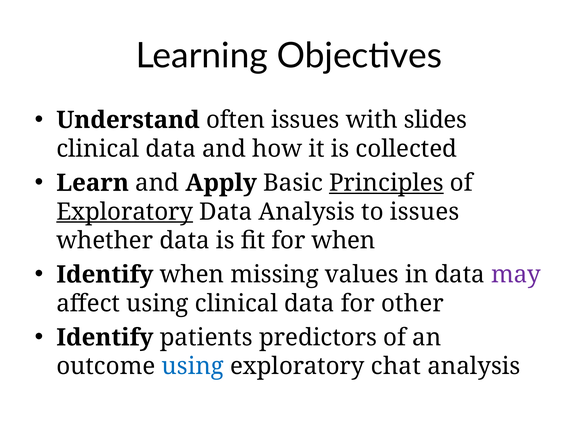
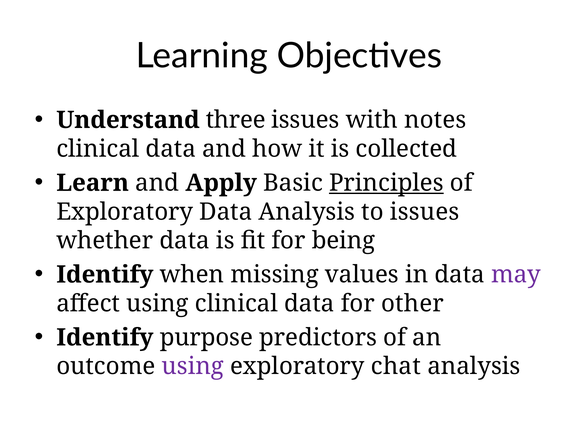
often: often -> three
slides: slides -> notes
Exploratory at (125, 212) underline: present -> none
for when: when -> being
patients: patients -> purpose
using at (193, 367) colour: blue -> purple
